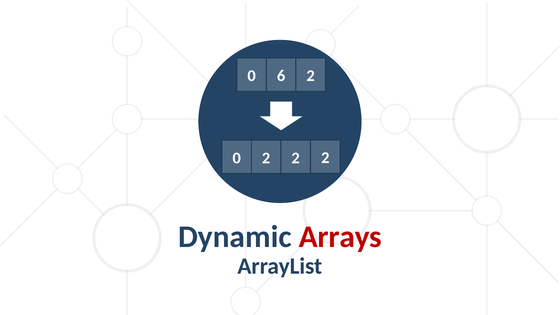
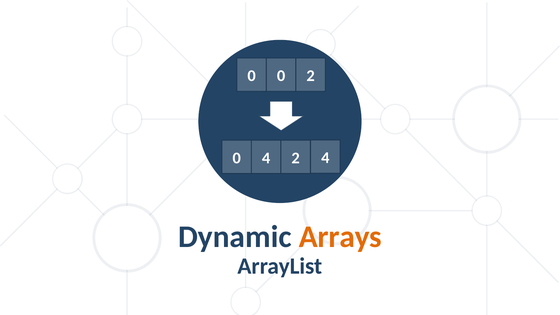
0 6: 6 -> 0
0 2: 2 -> 4
2 at (325, 158): 2 -> 4
Arrays colour: red -> orange
